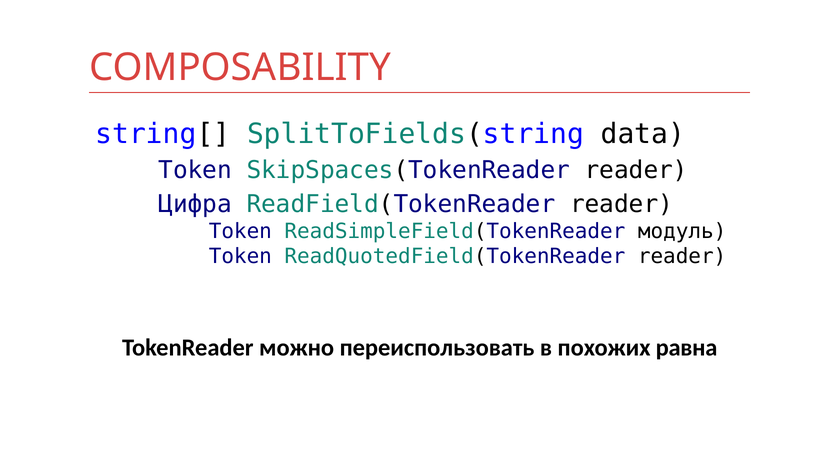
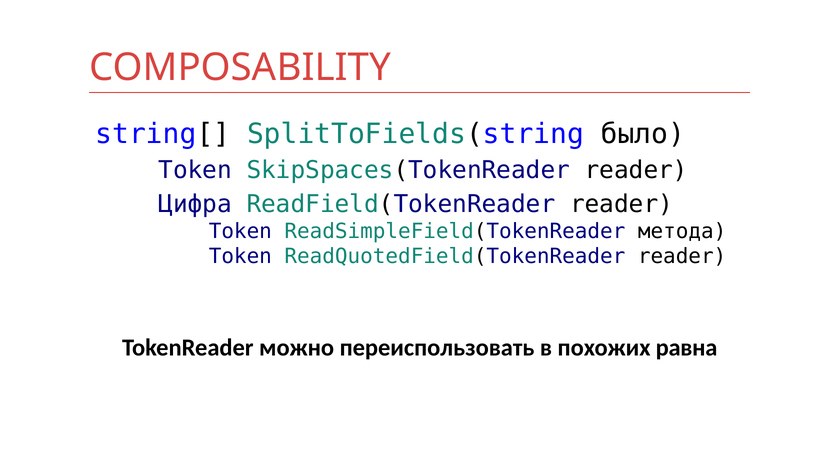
data: data -> было
модуль: модуль -> метода
